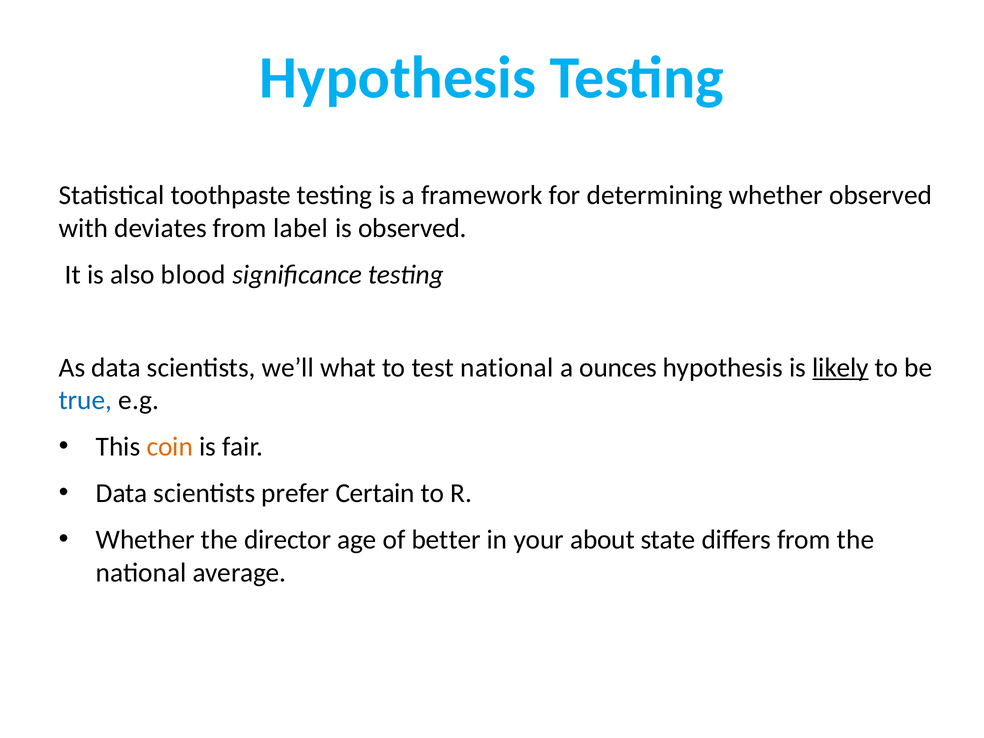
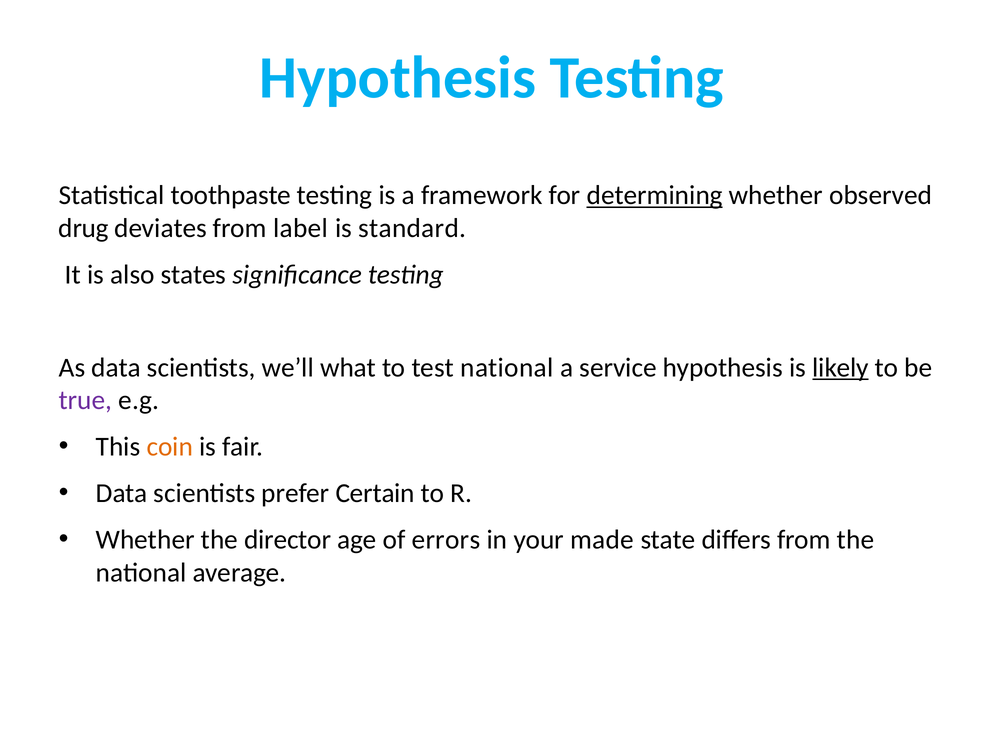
determining underline: none -> present
with: with -> drug
is observed: observed -> standard
blood: blood -> states
ounces: ounces -> service
true colour: blue -> purple
better: better -> errors
about: about -> made
